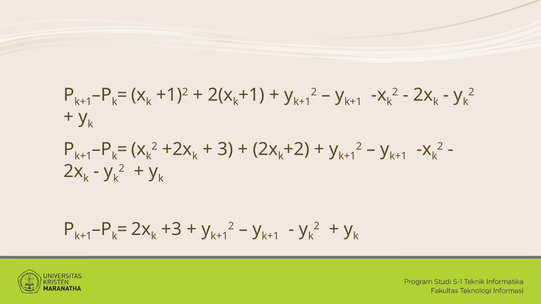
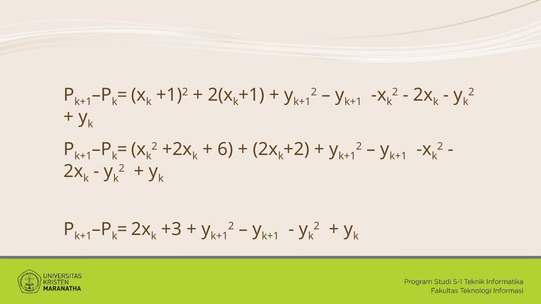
3: 3 -> 6
